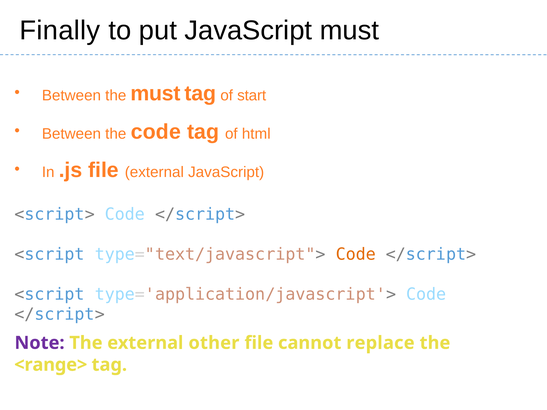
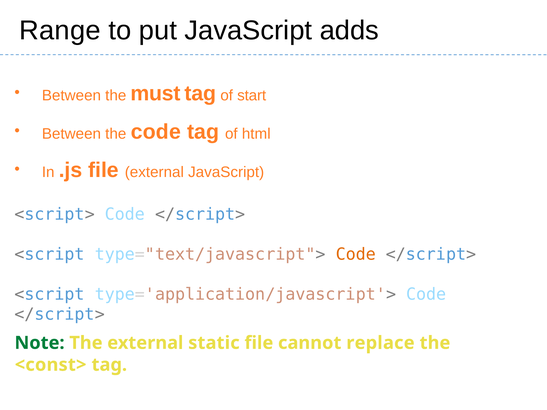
Finally: Finally -> Range
JavaScript must: must -> adds
Note colour: purple -> green
other: other -> static
<range>: <range> -> <const>
